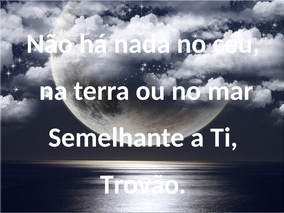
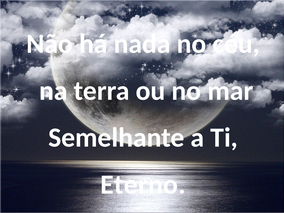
Trovão: Trovão -> Eterno
